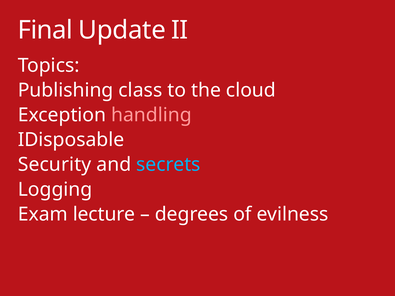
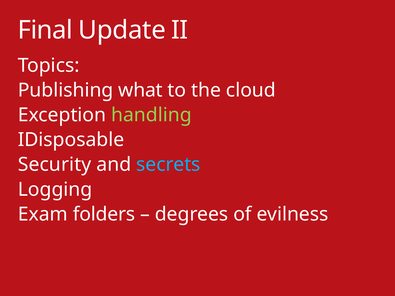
class: class -> what
handling colour: pink -> light green
lecture: lecture -> folders
